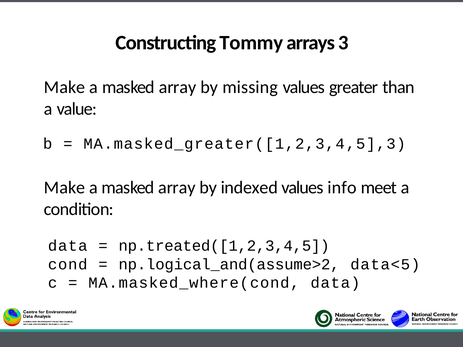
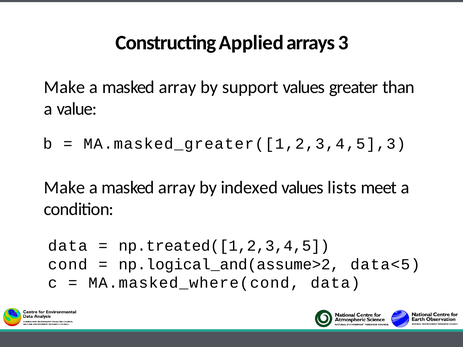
Tommy: Tommy -> Applied
missing: missing -> support
info: info -> lists
